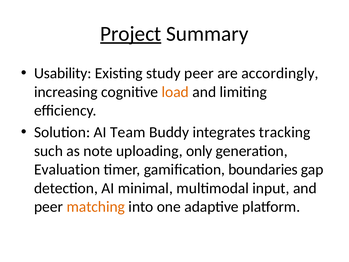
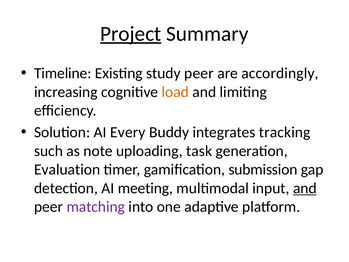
Usability: Usability -> Timeline
Team: Team -> Every
only: only -> task
boundaries: boundaries -> submission
minimal: minimal -> meeting
and at (305, 188) underline: none -> present
matching colour: orange -> purple
